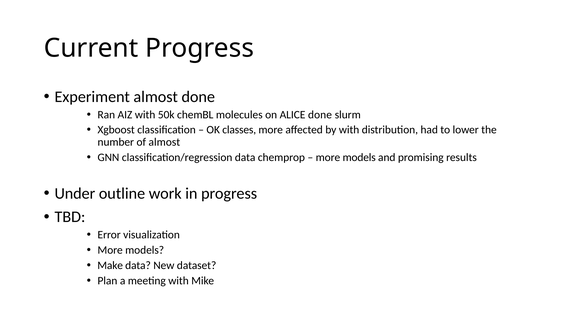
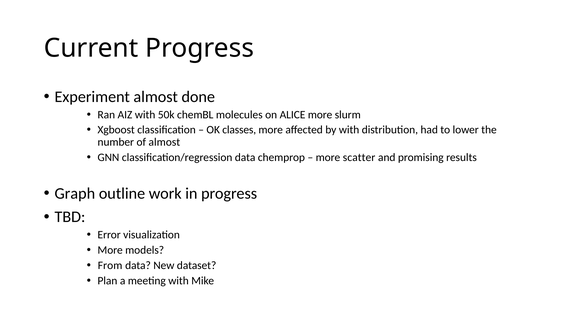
ALICE done: done -> more
models at (359, 157): models -> scatter
Under: Under -> Graph
Make: Make -> From
